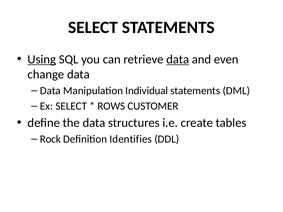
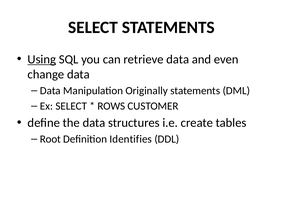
data at (178, 59) underline: present -> none
Individual: Individual -> Originally
Rock: Rock -> Root
